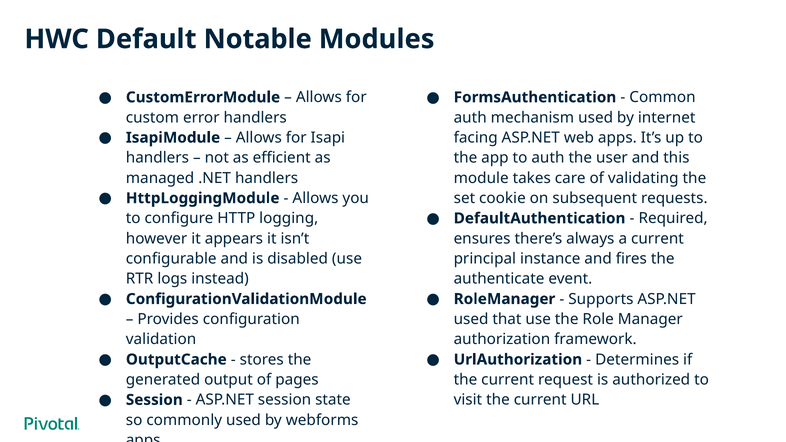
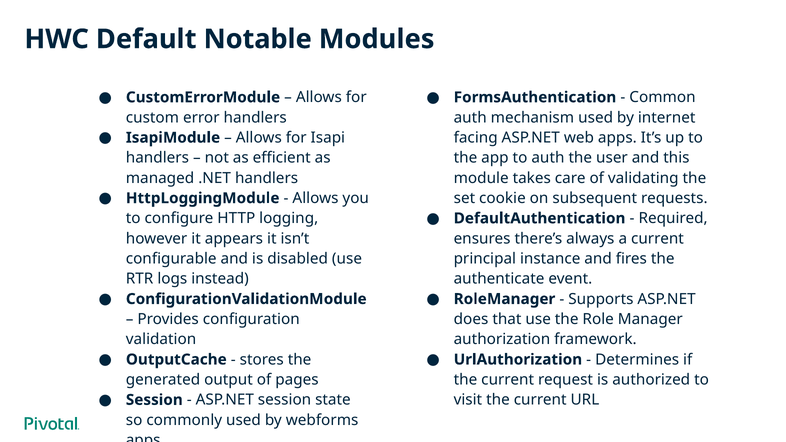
used at (471, 319): used -> does
